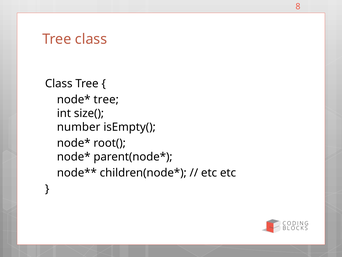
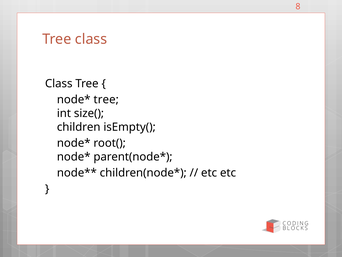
number: number -> children
